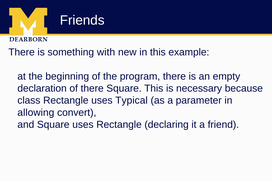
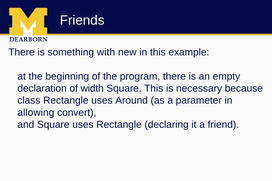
of there: there -> width
Typical: Typical -> Around
